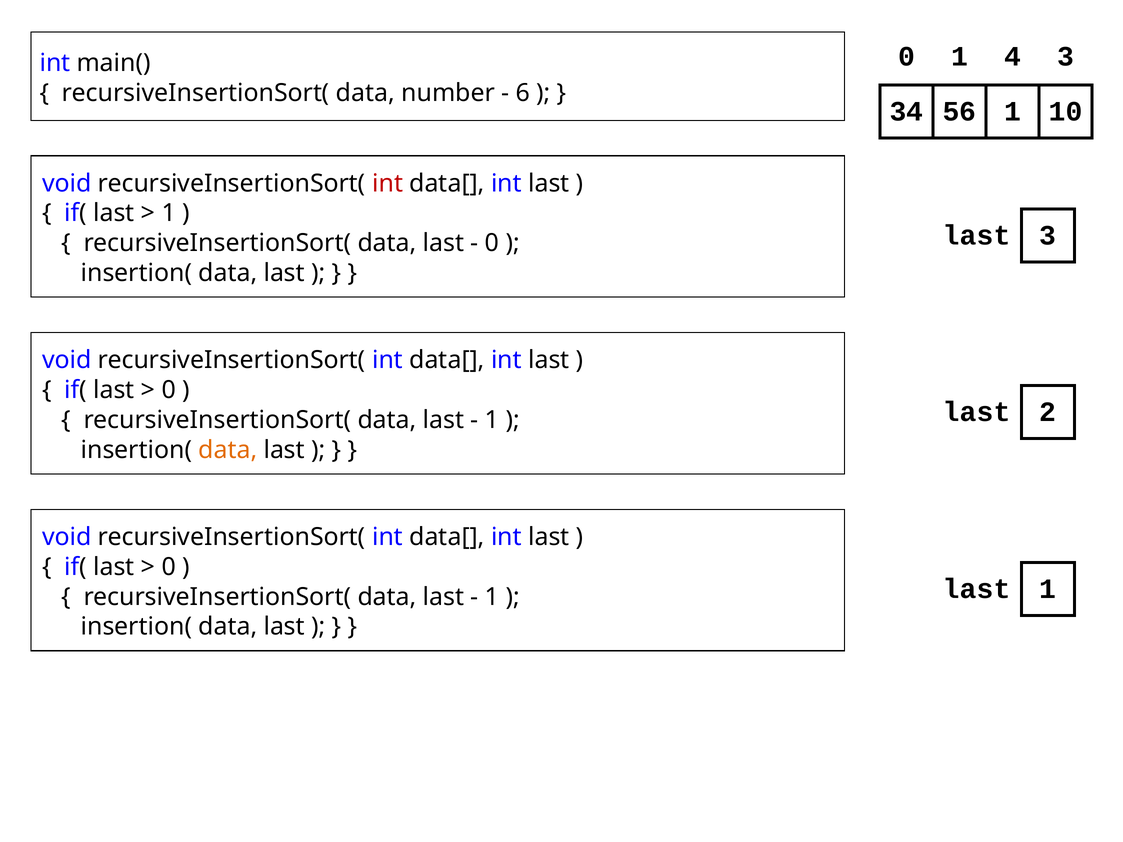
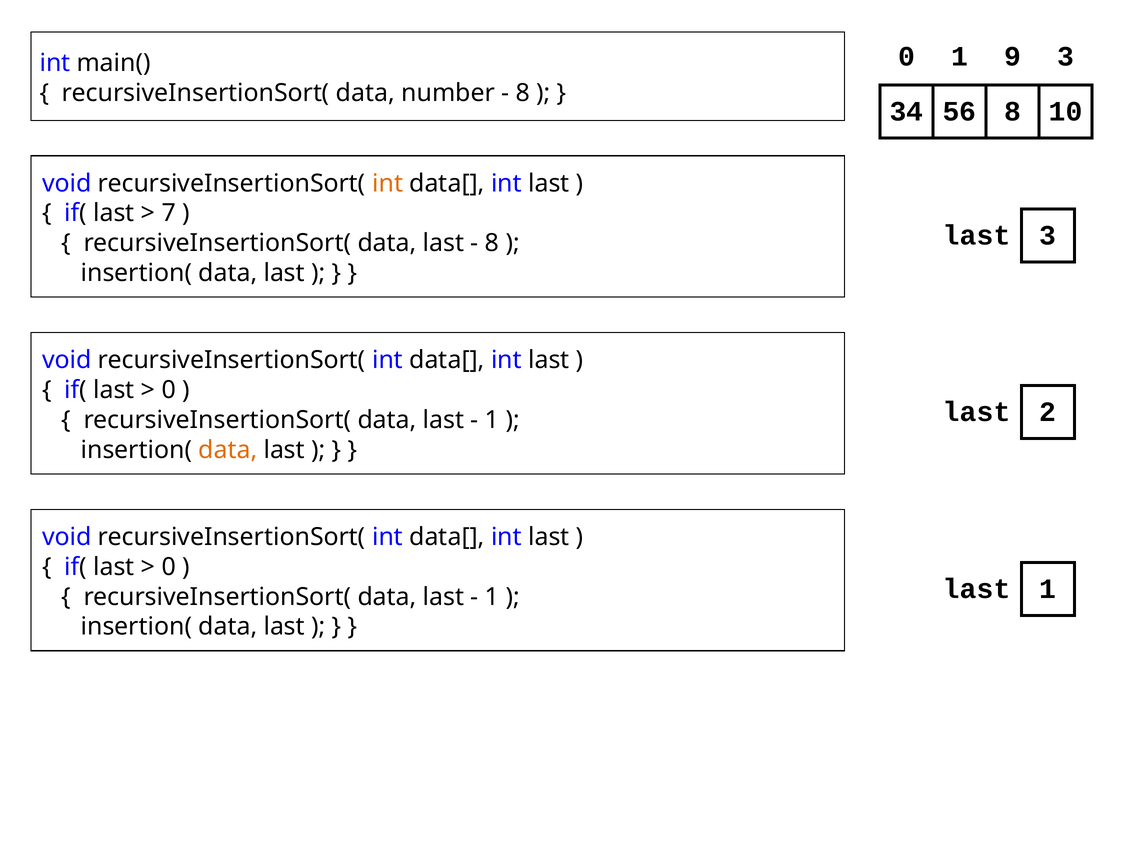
4: 4 -> 9
6 at (523, 93): 6 -> 8
56 1: 1 -> 8
int at (388, 183) colour: red -> orange
1 at (169, 213): 1 -> 7
0 at (492, 243): 0 -> 8
